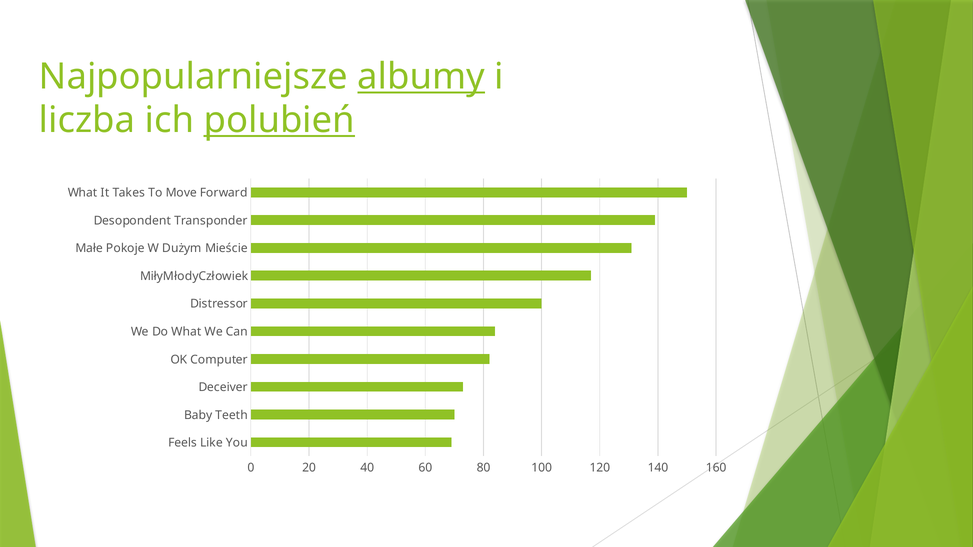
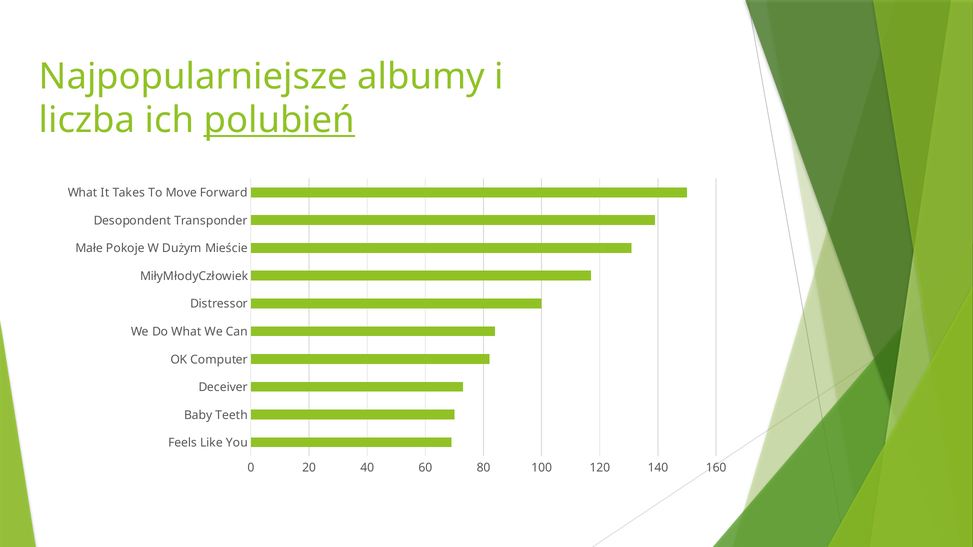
albumy underline: present -> none
